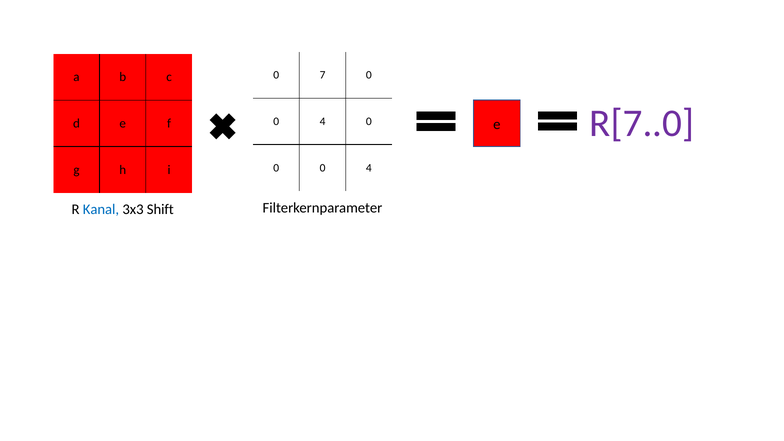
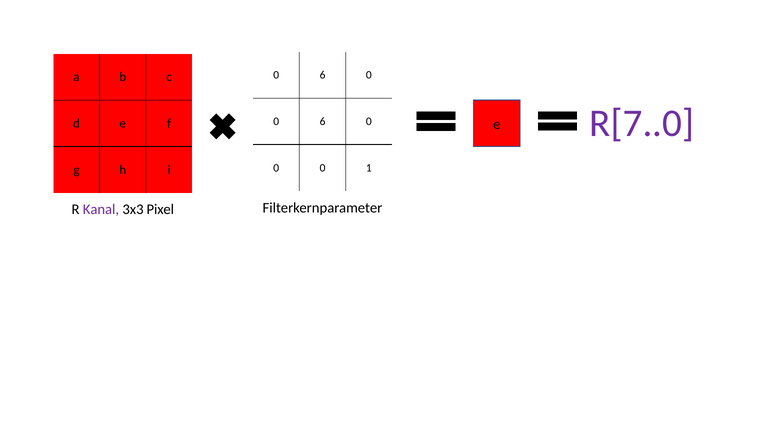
7 at (323, 75): 7 -> 6
4 at (323, 122): 4 -> 6
4 at (369, 168): 4 -> 1
Kanal colour: blue -> purple
Shift: Shift -> Pixel
